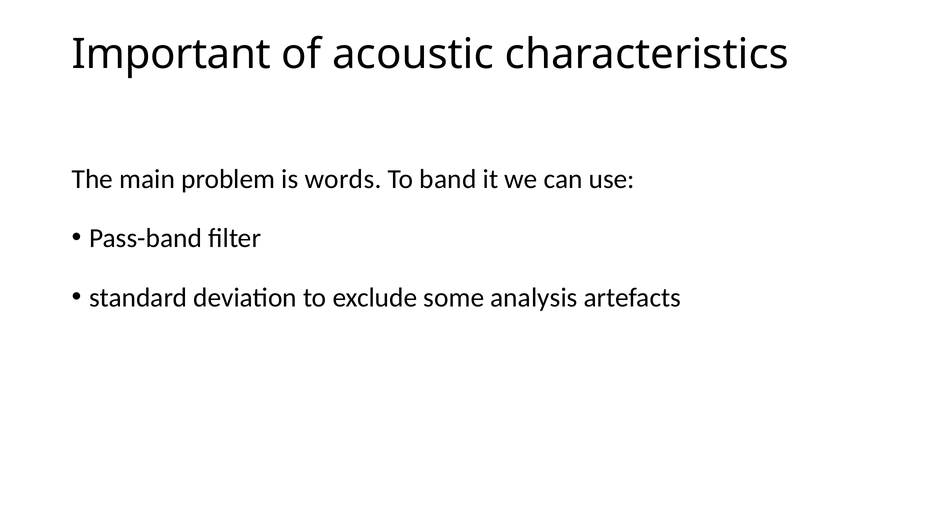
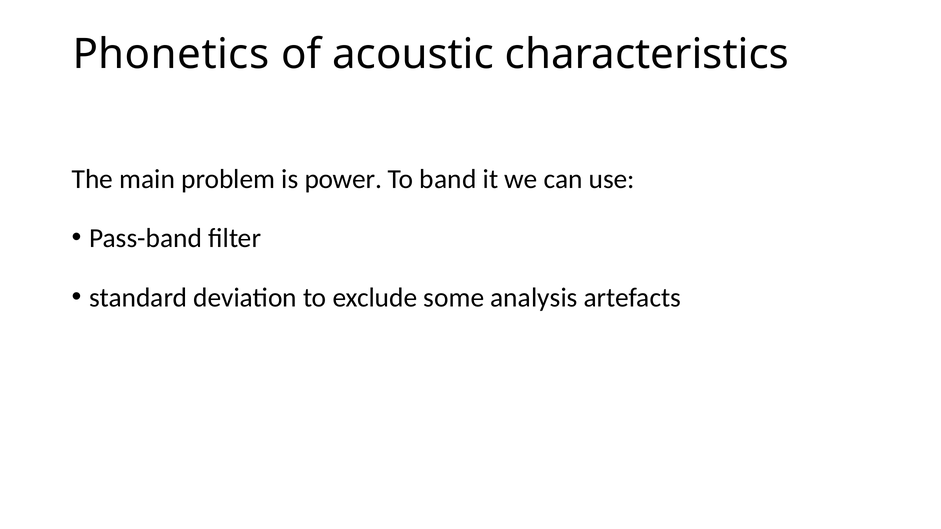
Important: Important -> Phonetics
words: words -> power
